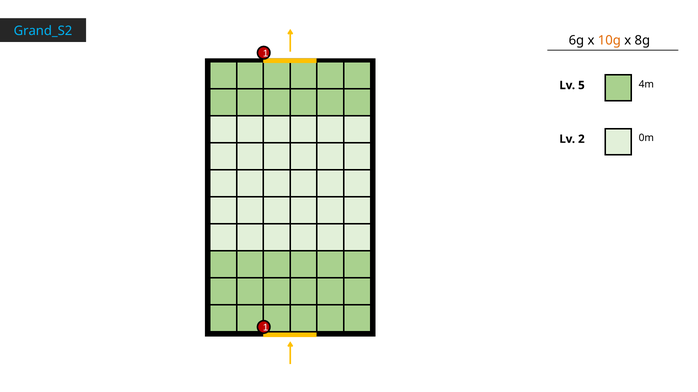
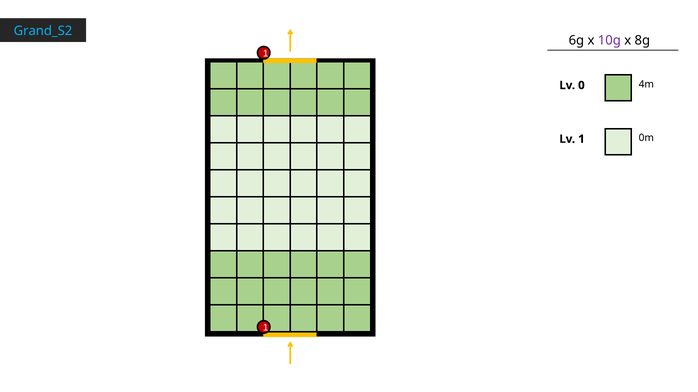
10g colour: orange -> purple
5: 5 -> 0
Lv 2: 2 -> 1
